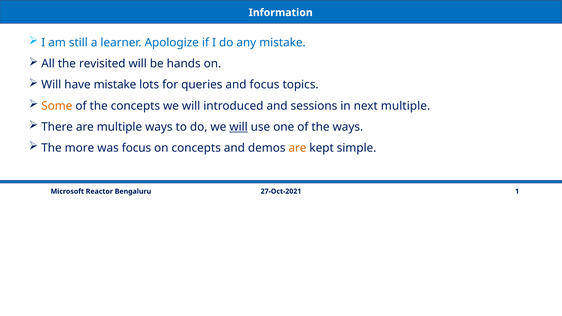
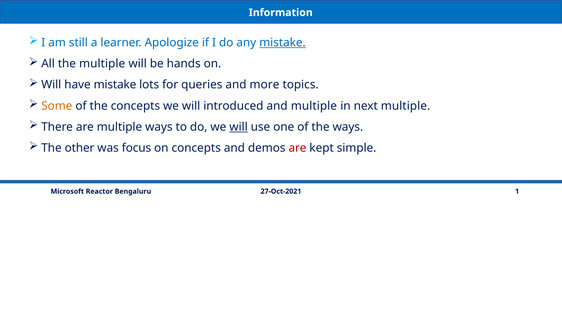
mistake at (282, 43) underline: none -> present
the revisited: revisited -> multiple
and focus: focus -> more
and sessions: sessions -> multiple
more: more -> other
are at (298, 148) colour: orange -> red
